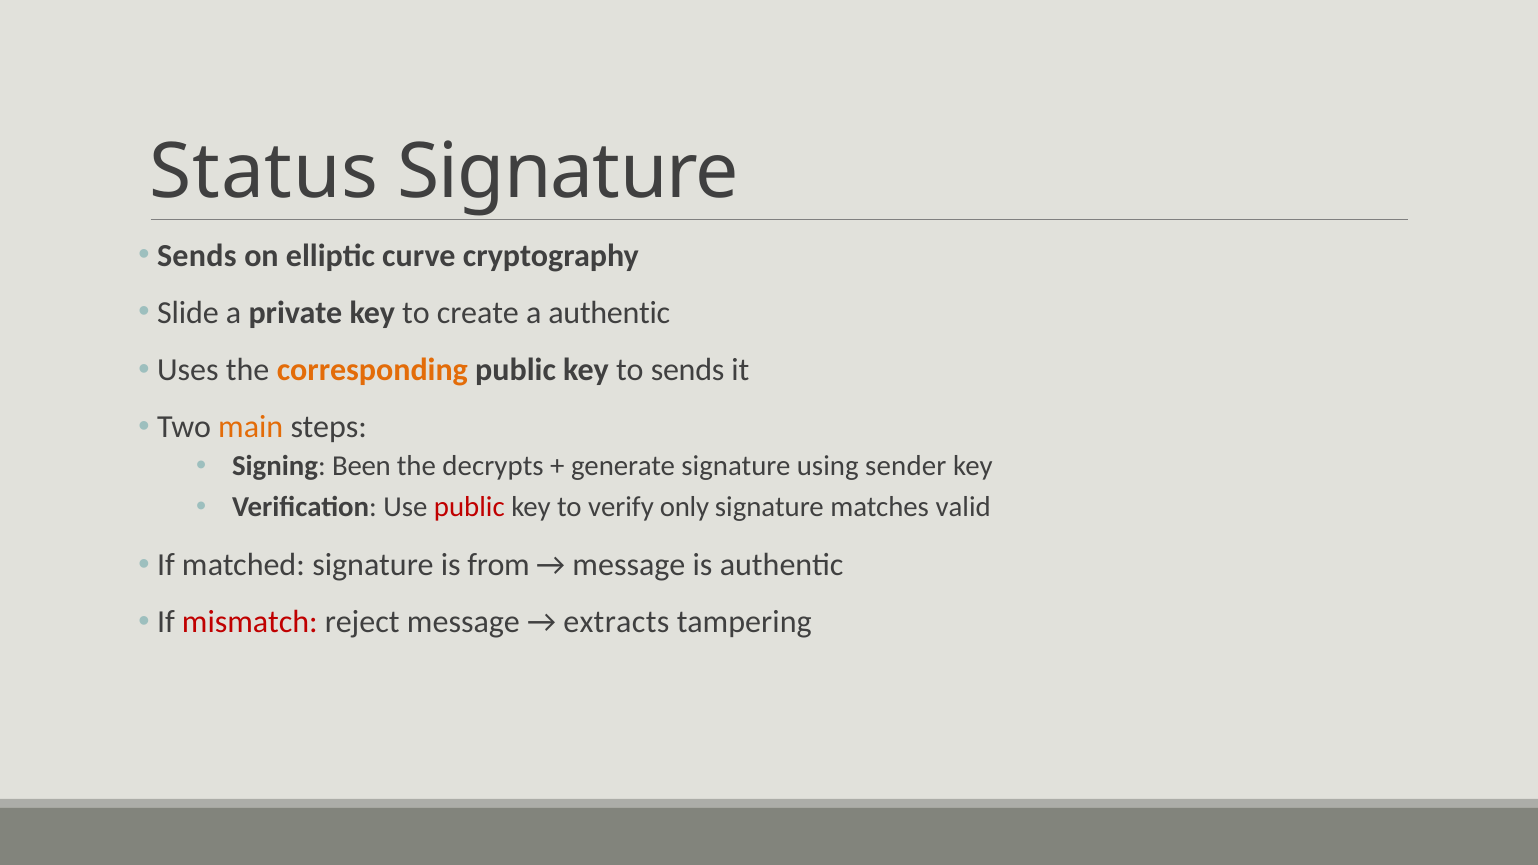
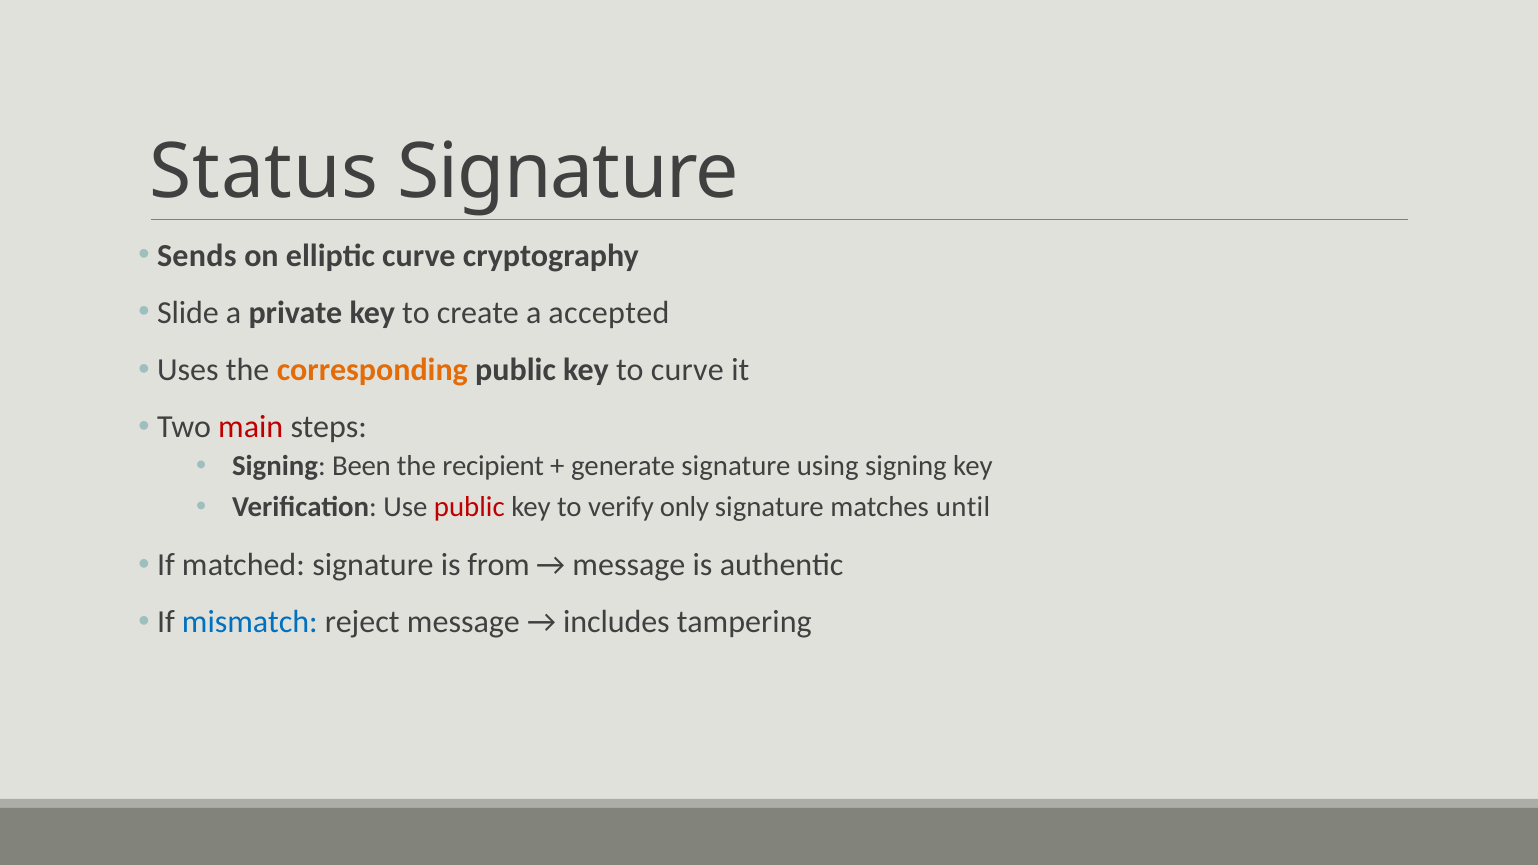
a authentic: authentic -> accepted
to sends: sends -> curve
main colour: orange -> red
decrypts: decrypts -> recipient
using sender: sender -> signing
valid: valid -> until
mismatch colour: red -> blue
extracts: extracts -> includes
